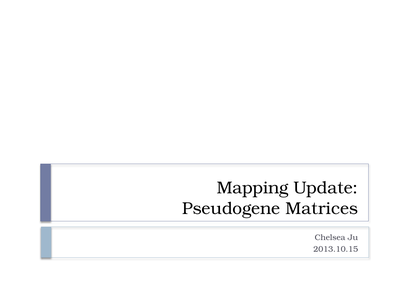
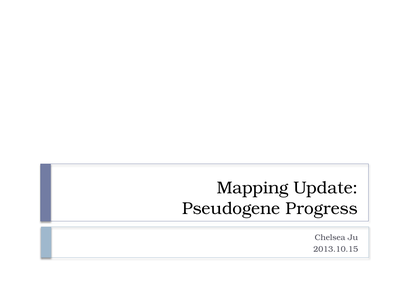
Matrices: Matrices -> Progress
